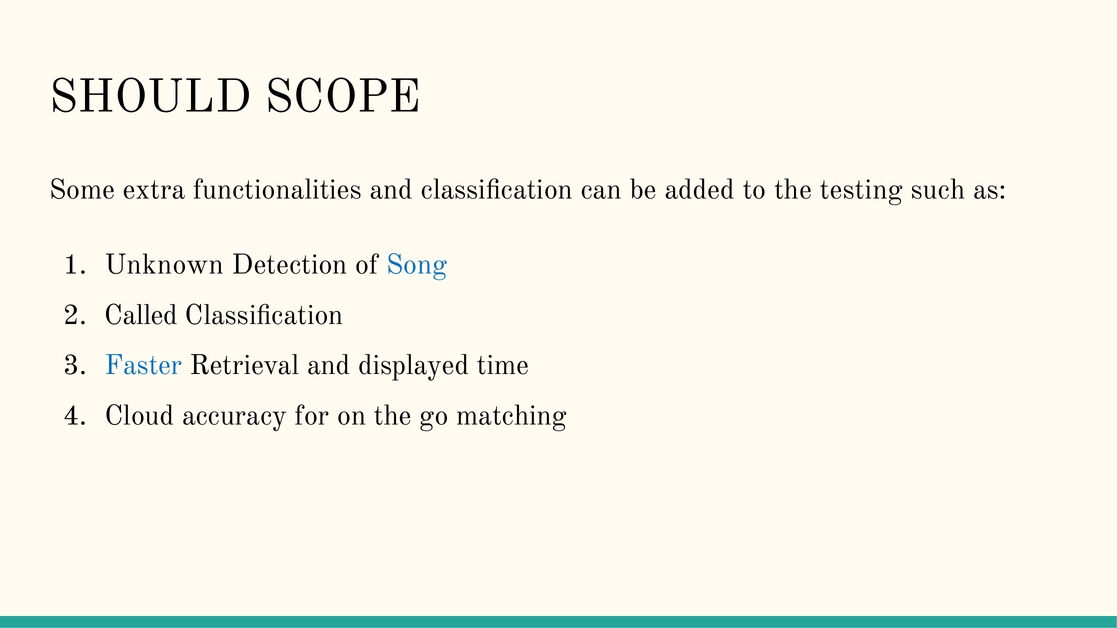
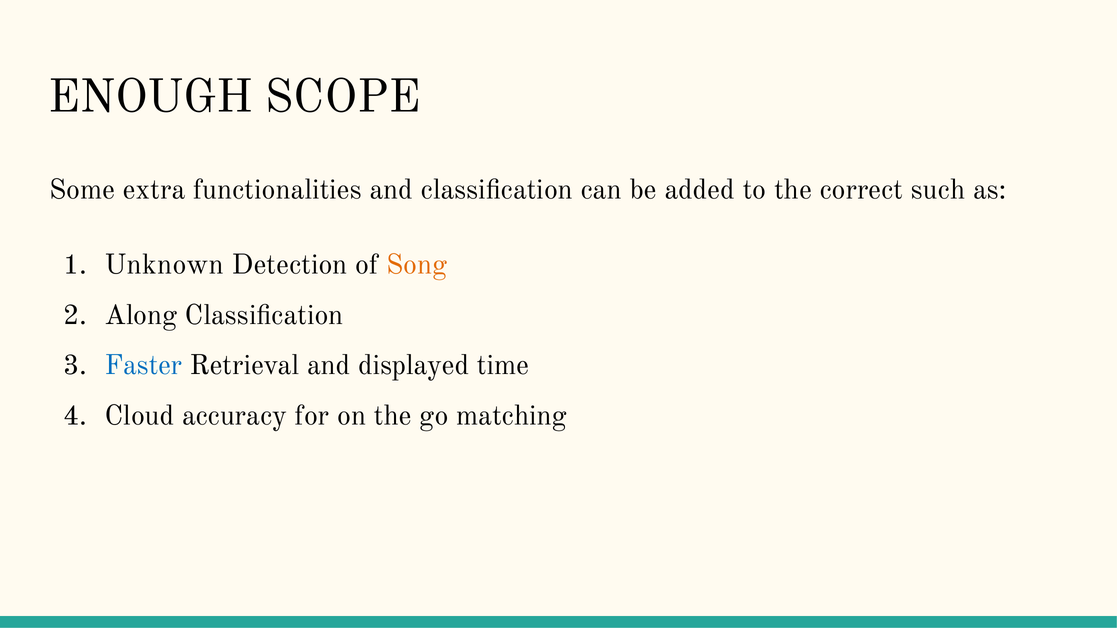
SHOULD: SHOULD -> ENOUGH
testing: testing -> correct
Song colour: blue -> orange
Called: Called -> Along
